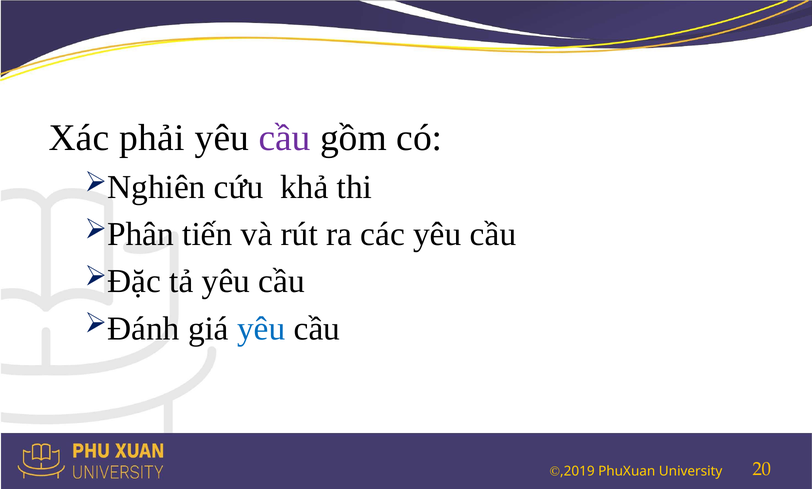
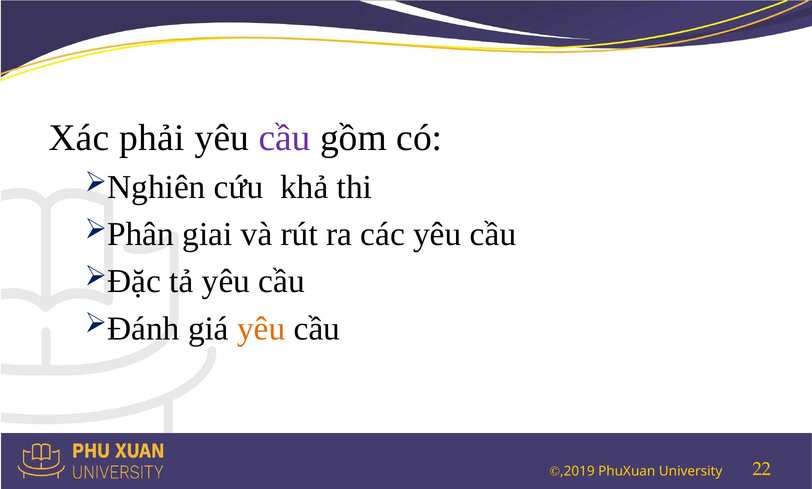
tiến: tiến -> giai
yêu at (261, 328) colour: blue -> orange
20: 20 -> 22
